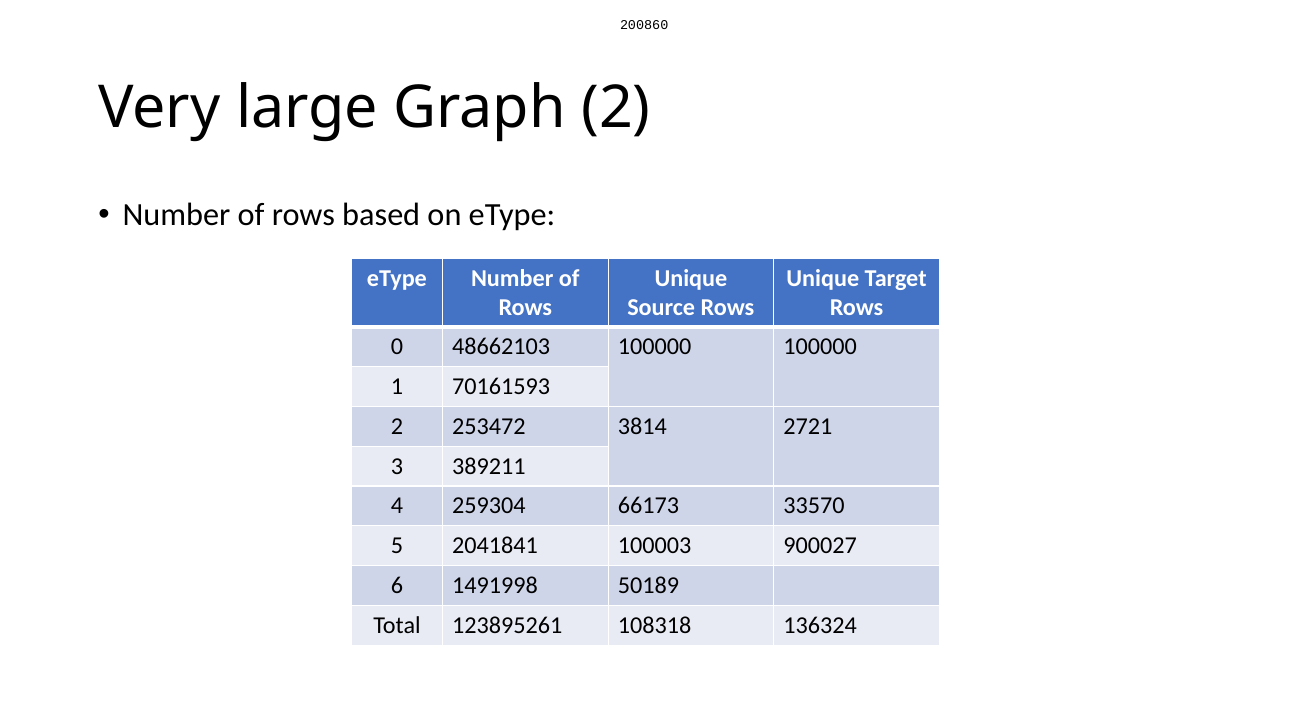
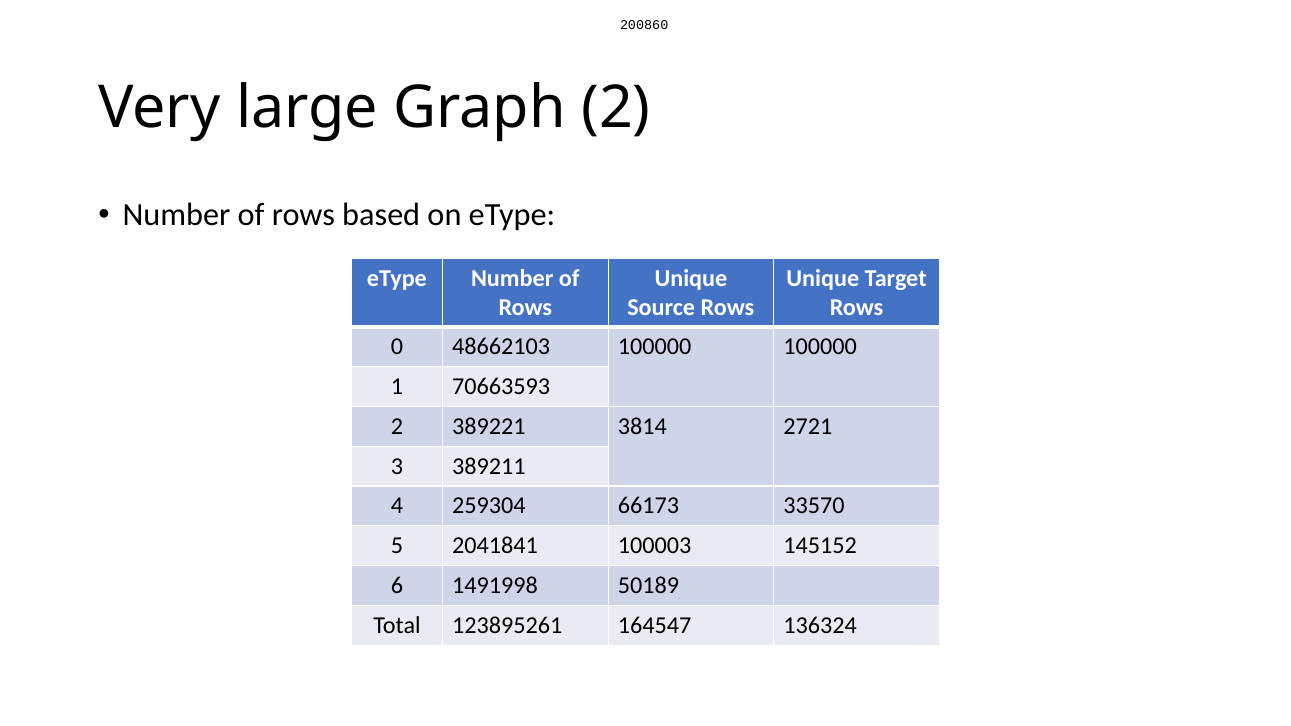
70161593: 70161593 -> 70663593
253472: 253472 -> 389221
900027: 900027 -> 145152
108318: 108318 -> 164547
